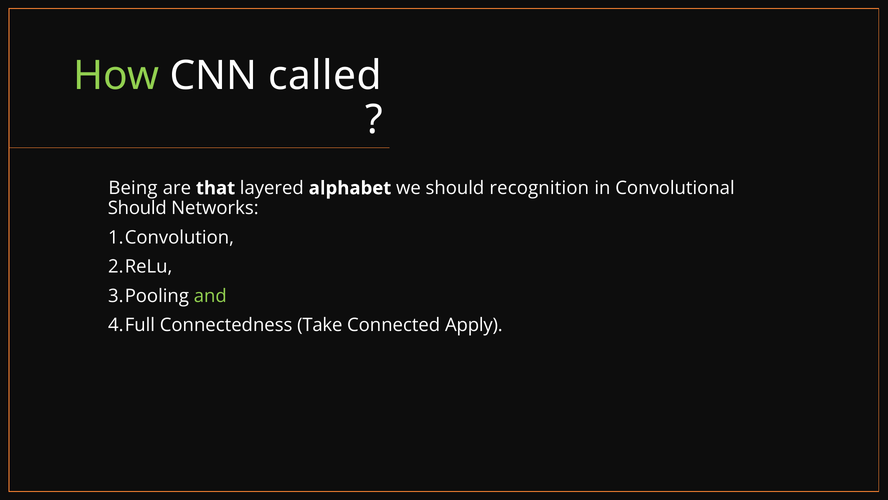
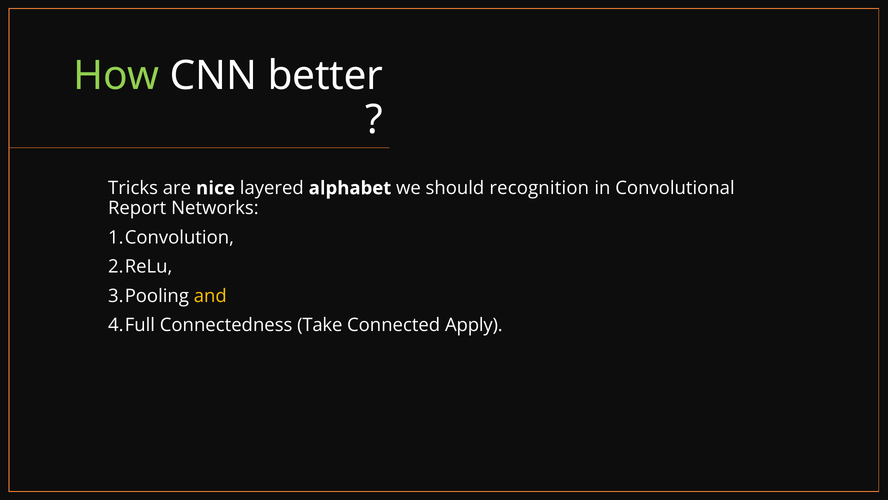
called: called -> better
Being: Being -> Tricks
that: that -> nice
Should at (137, 208): Should -> Report
and colour: light green -> yellow
